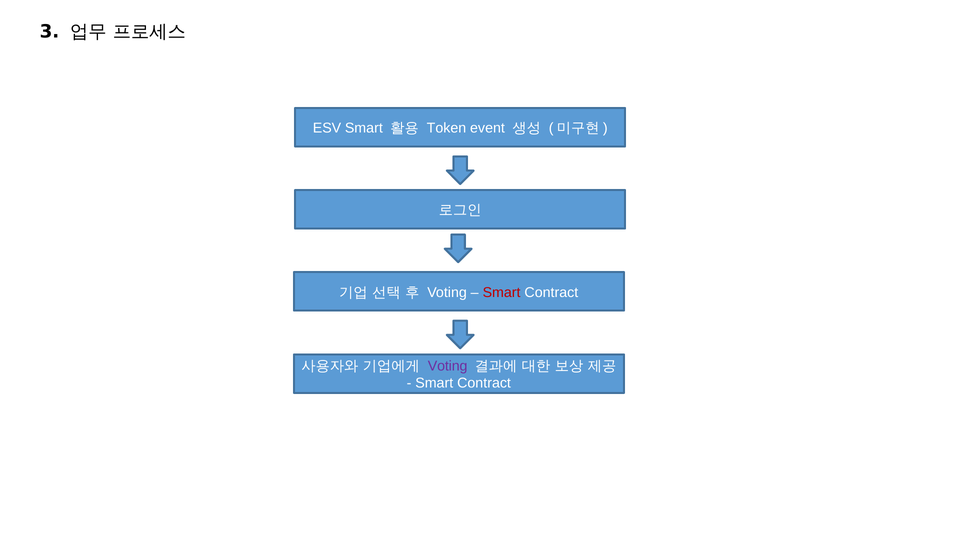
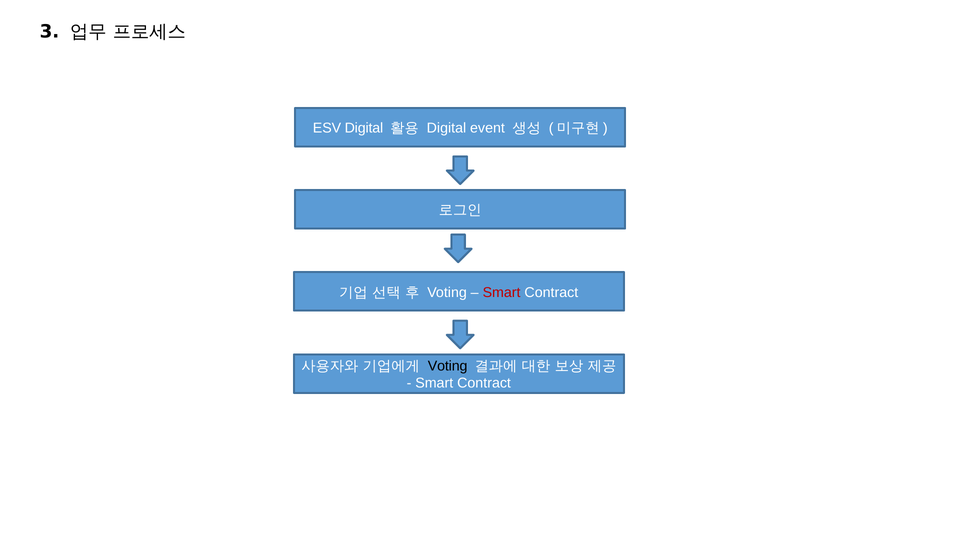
ESV Smart: Smart -> Digital
Token at (446, 128): Token -> Digital
Voting at (448, 366) colour: purple -> black
